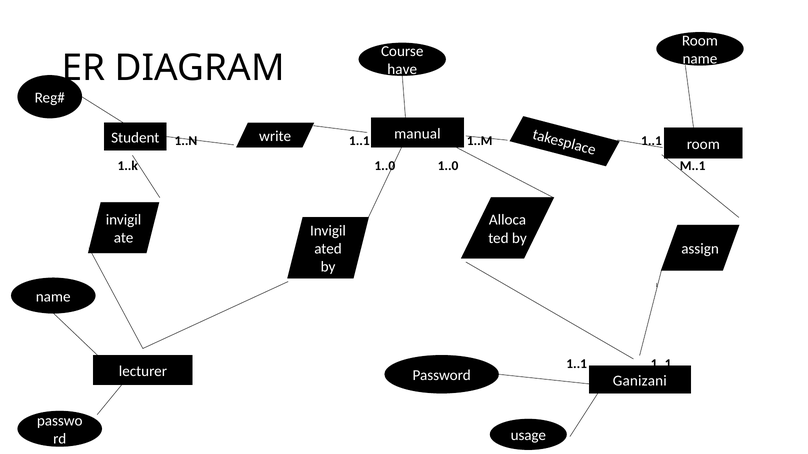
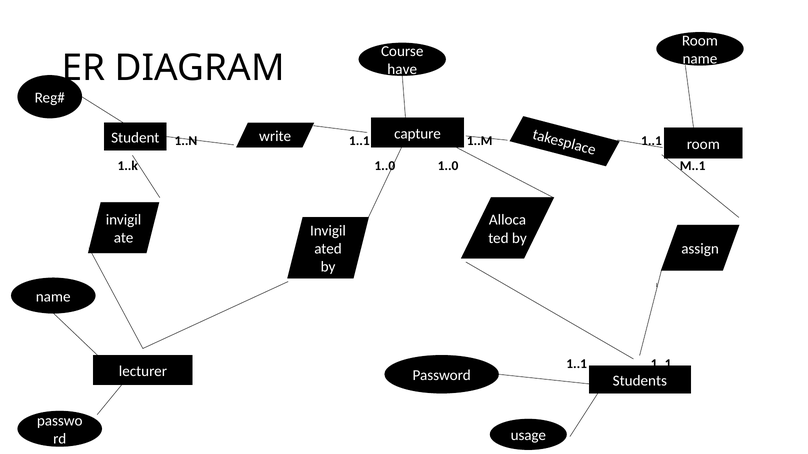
manual: manual -> capture
Ganizani: Ganizani -> Students
